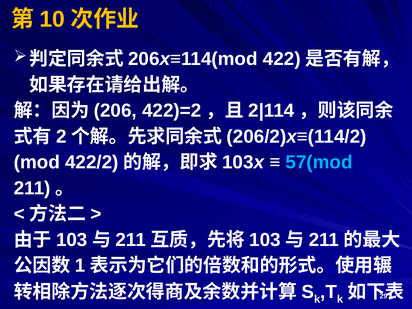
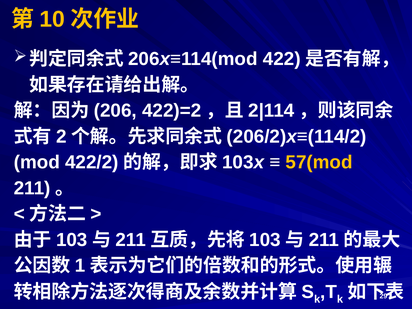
57(mod colour: light blue -> yellow
